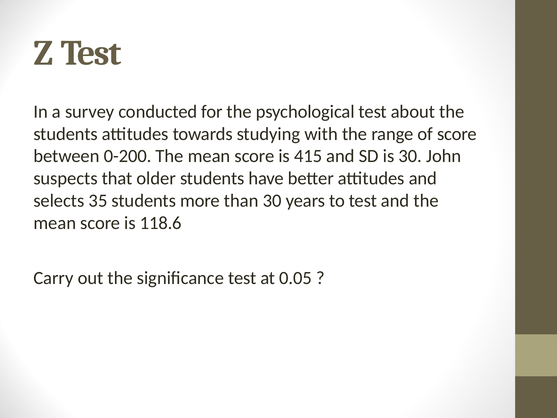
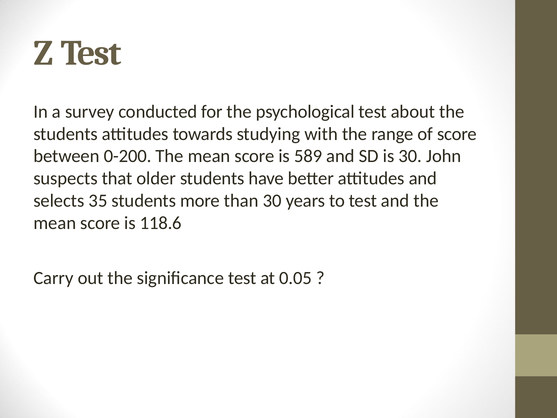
415: 415 -> 589
